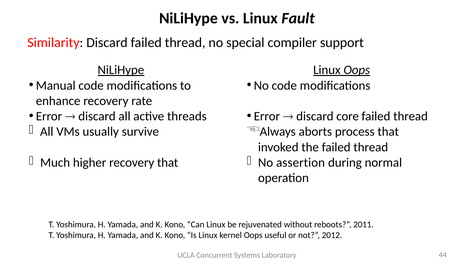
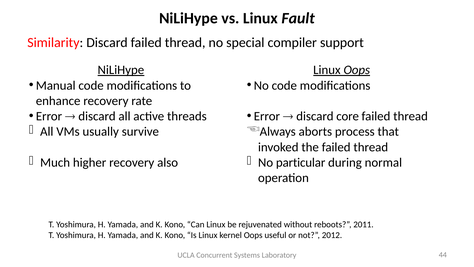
recovery that: that -> also
assertion: assertion -> particular
